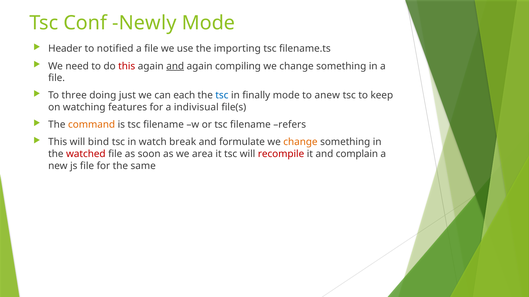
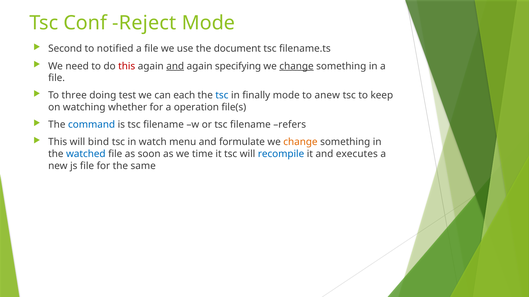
Newly: Newly -> Reject
Header: Header -> Second
importing: importing -> document
compiling: compiling -> specifying
change at (297, 66) underline: none -> present
just: just -> test
features: features -> whether
indivisual: indivisual -> operation
command colour: orange -> blue
break: break -> menu
watched colour: red -> blue
area: area -> time
recompile colour: red -> blue
complain: complain -> executes
